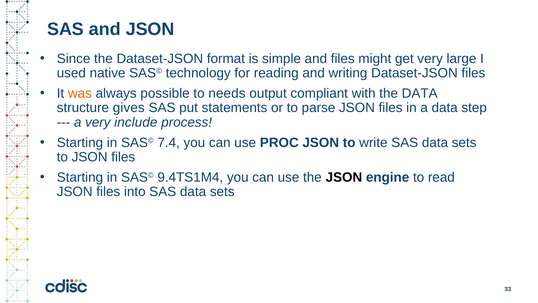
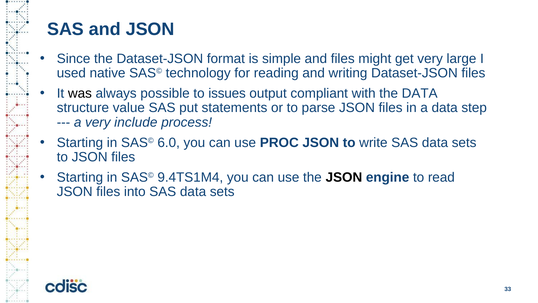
was colour: orange -> black
needs: needs -> issues
gives: gives -> value
7.4: 7.4 -> 6.0
